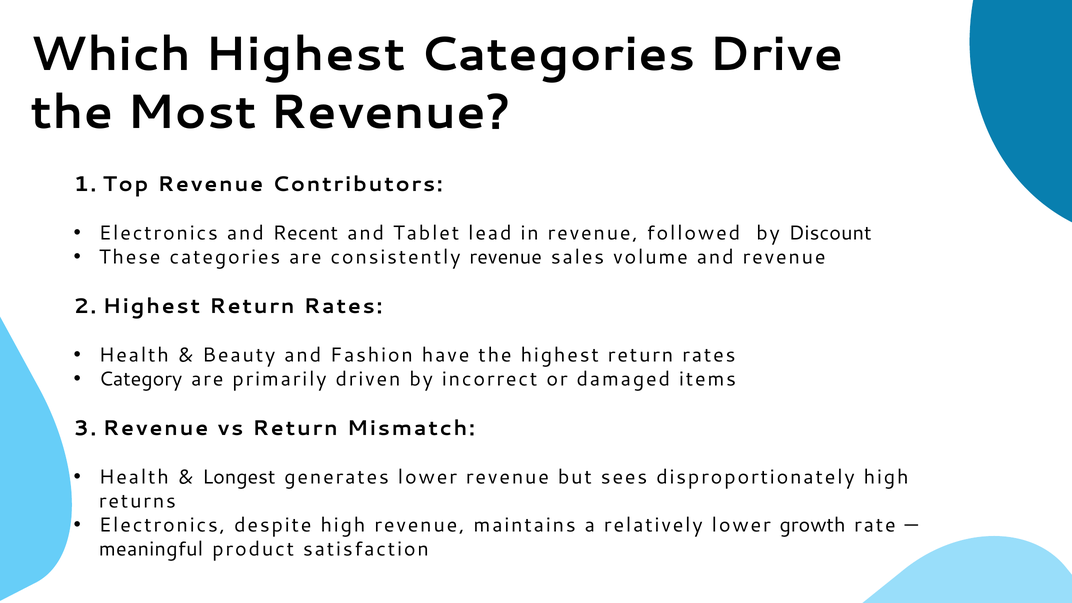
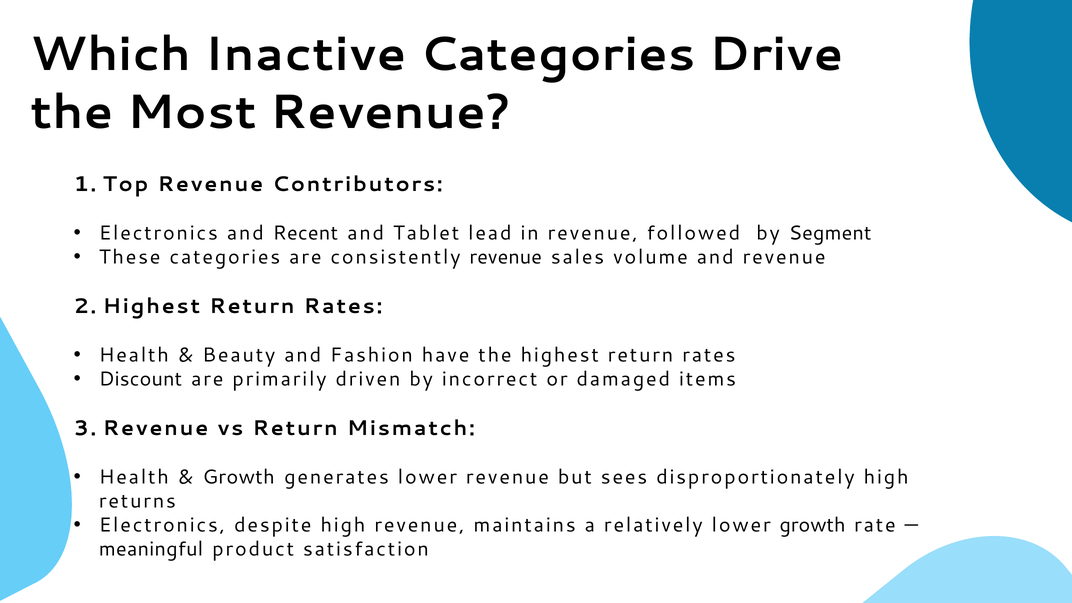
Which Highest: Highest -> Inactive
Discount: Discount -> Segment
Category: Category -> Discount
Longest at (239, 477): Longest -> Growth
